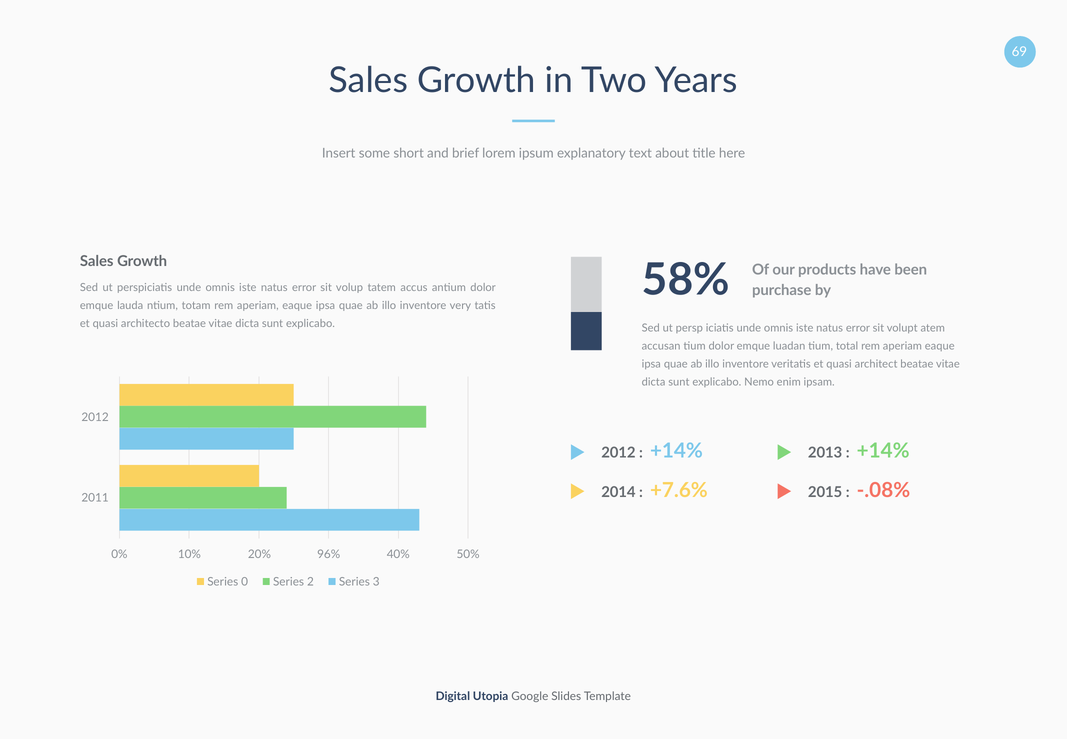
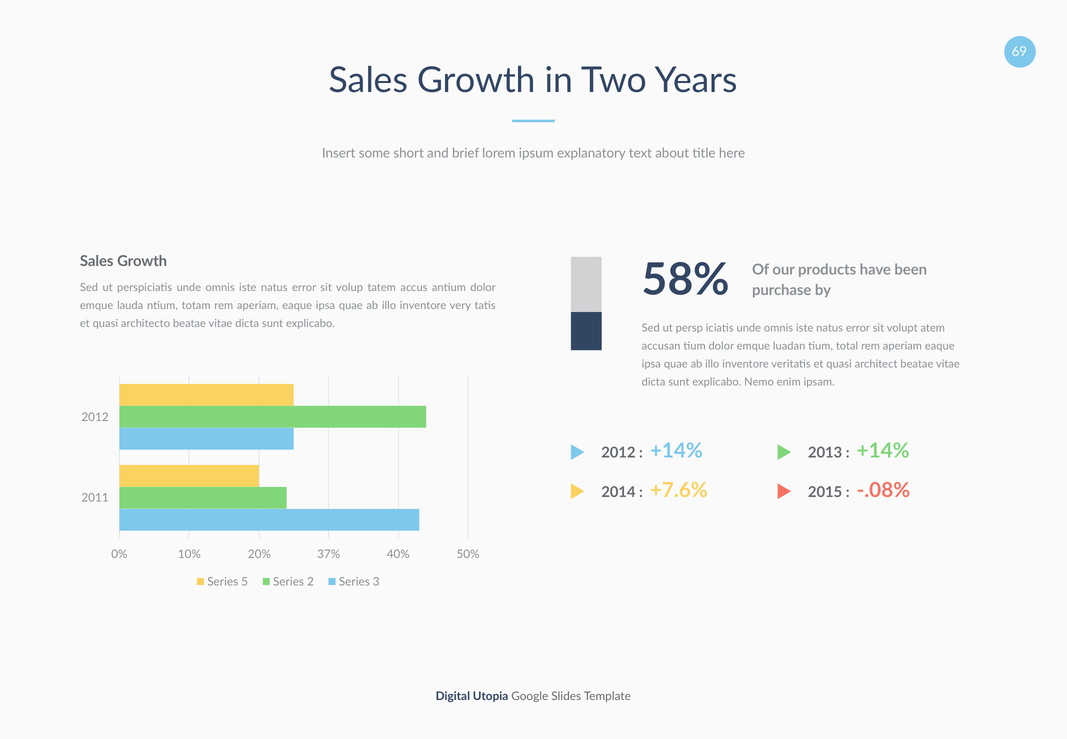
96%: 96% -> 37%
0: 0 -> 5
